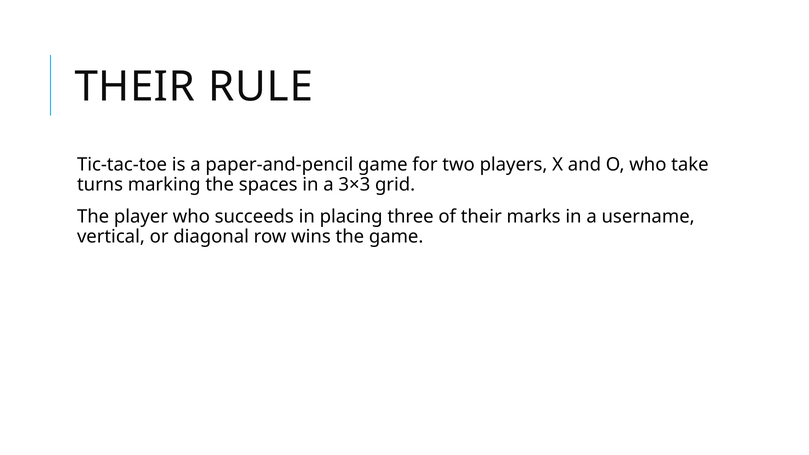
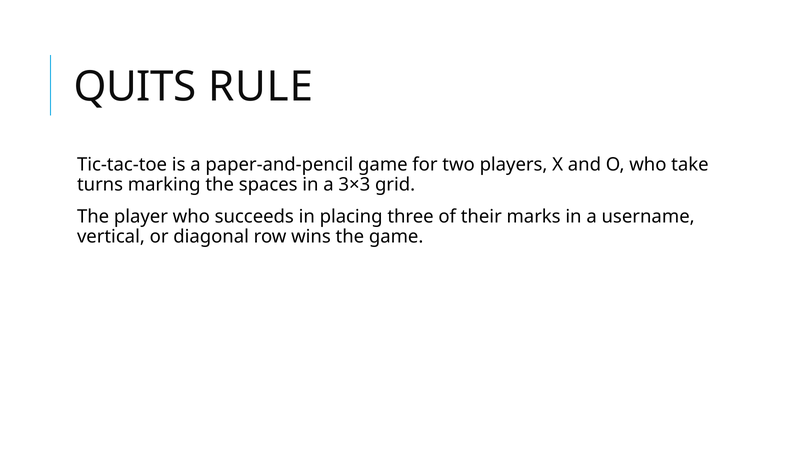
THEIR at (135, 87): THEIR -> QUITS
